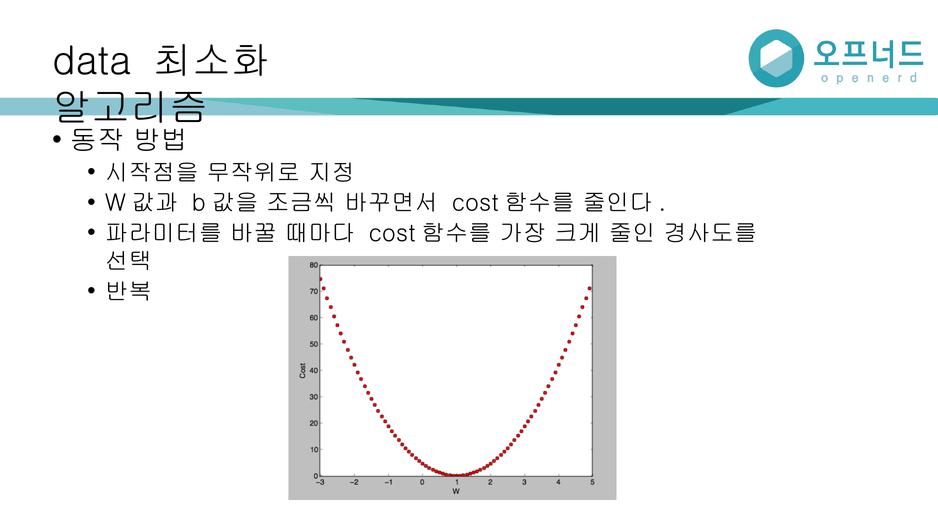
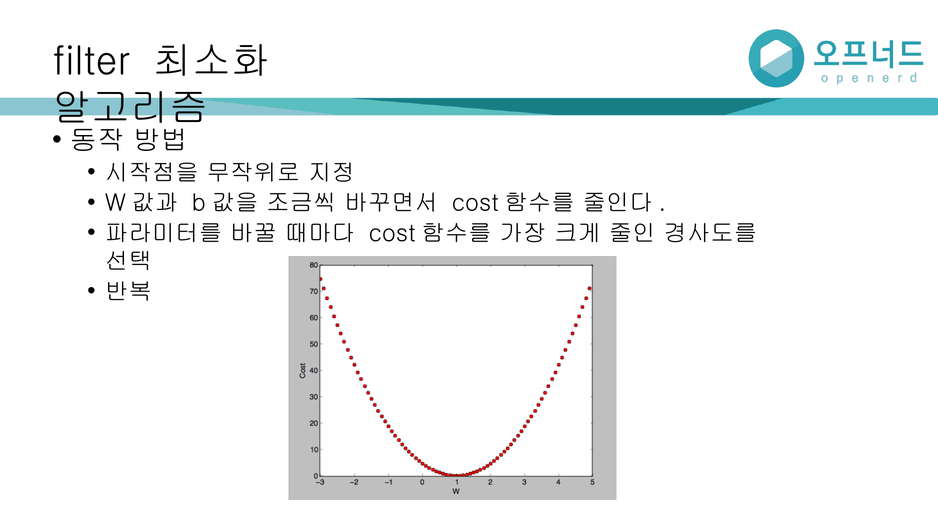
data: data -> filter
